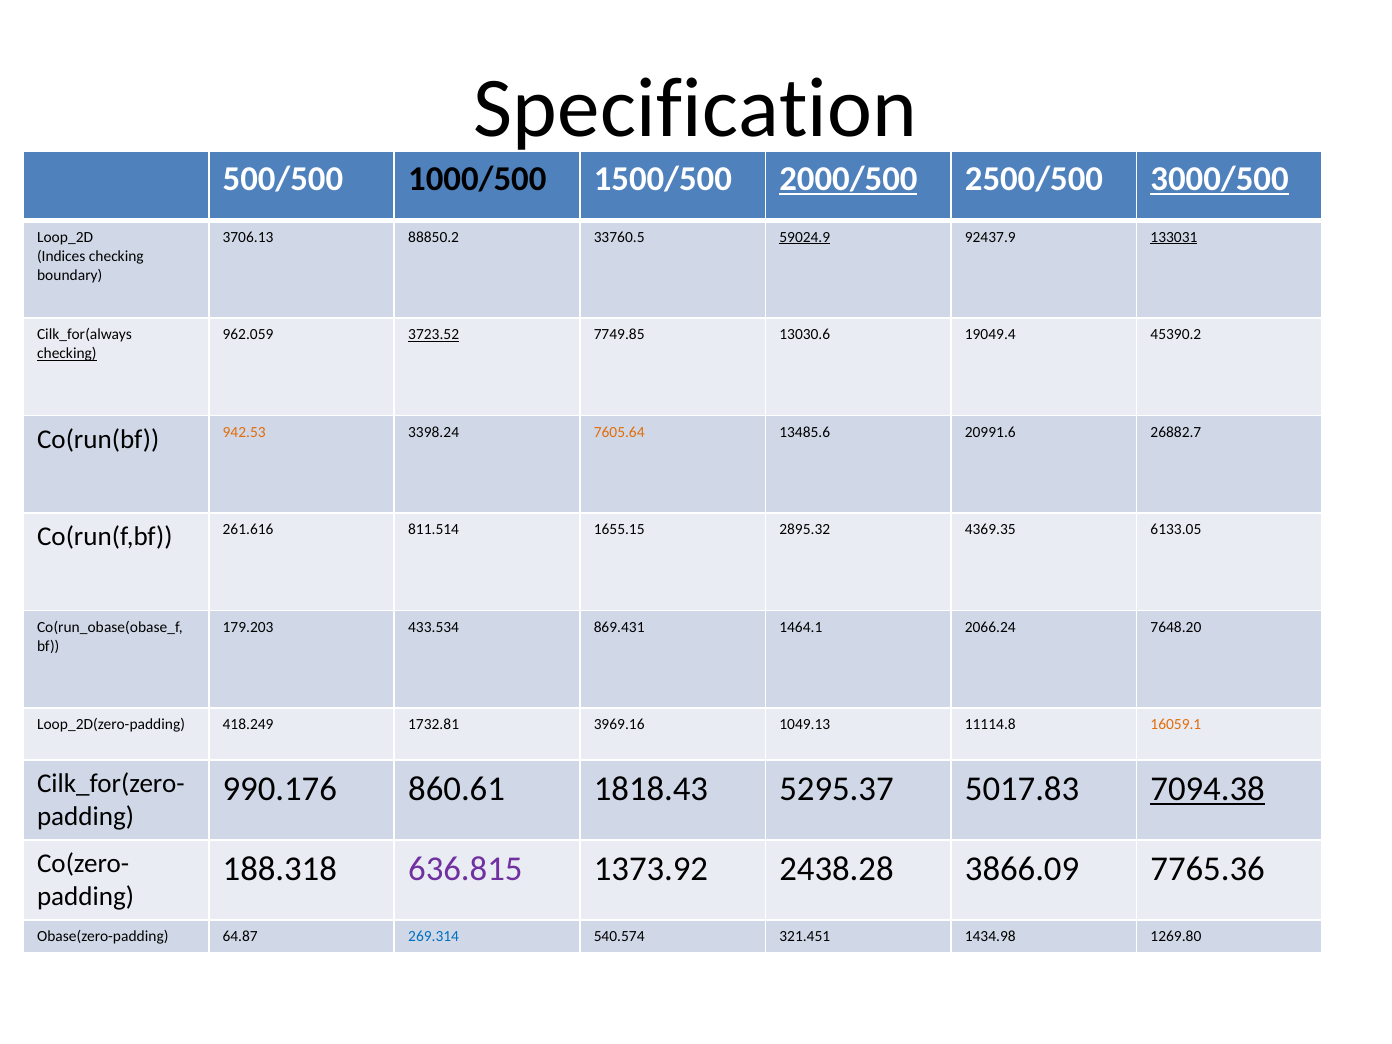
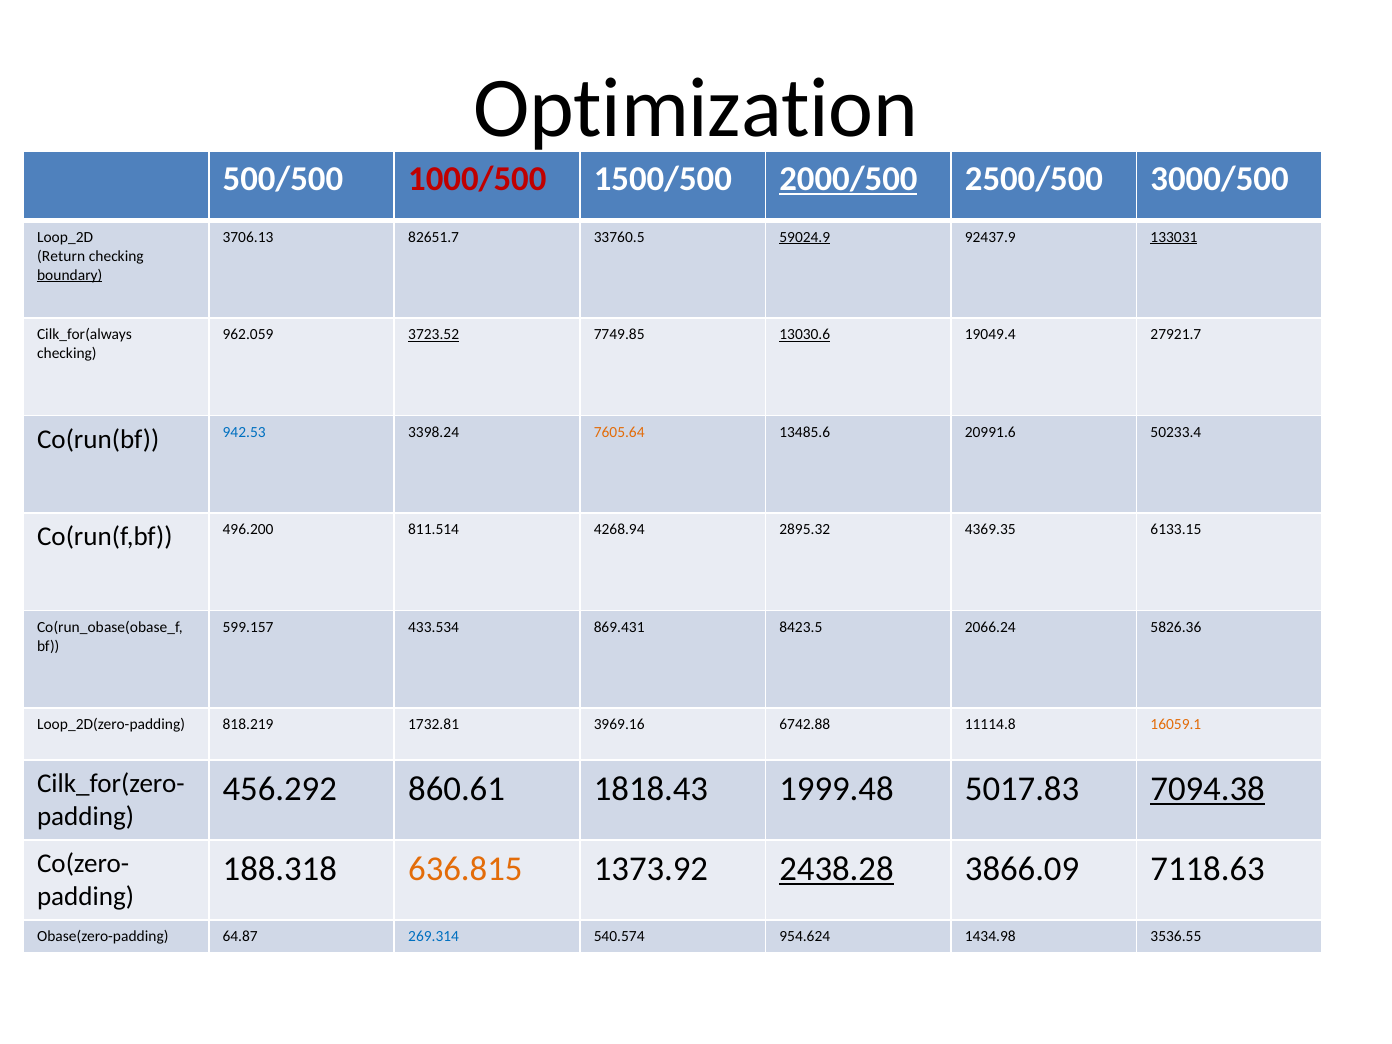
Specification: Specification -> Optimization
1000/500 colour: black -> red
3000/500 underline: present -> none
88850.2: 88850.2 -> 82651.7
Indices: Indices -> Return
boundary underline: none -> present
13030.6 underline: none -> present
45390.2: 45390.2 -> 27921.7
checking at (67, 354) underline: present -> none
942.53 colour: orange -> blue
26882.7: 26882.7 -> 50233.4
261.616: 261.616 -> 496.200
1655.15: 1655.15 -> 4268.94
6133.05: 6133.05 -> 6133.15
179.203: 179.203 -> 599.157
1464.1: 1464.1 -> 8423.5
7648.20: 7648.20 -> 5826.36
418.249: 418.249 -> 818.219
1049.13: 1049.13 -> 6742.88
990.176: 990.176 -> 456.292
5295.37: 5295.37 -> 1999.48
636.815 colour: purple -> orange
2438.28 underline: none -> present
7765.36: 7765.36 -> 7118.63
321.451: 321.451 -> 954.624
1269.80: 1269.80 -> 3536.55
